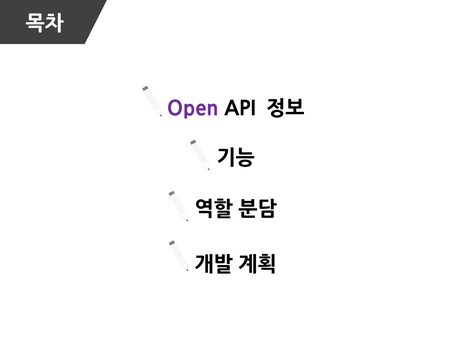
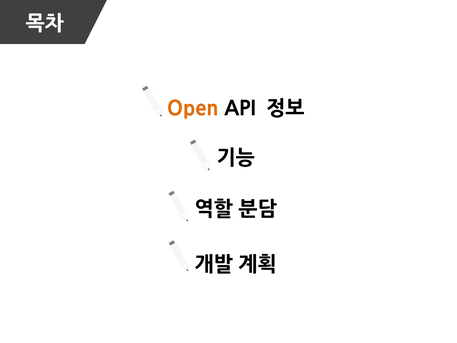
Open colour: purple -> orange
